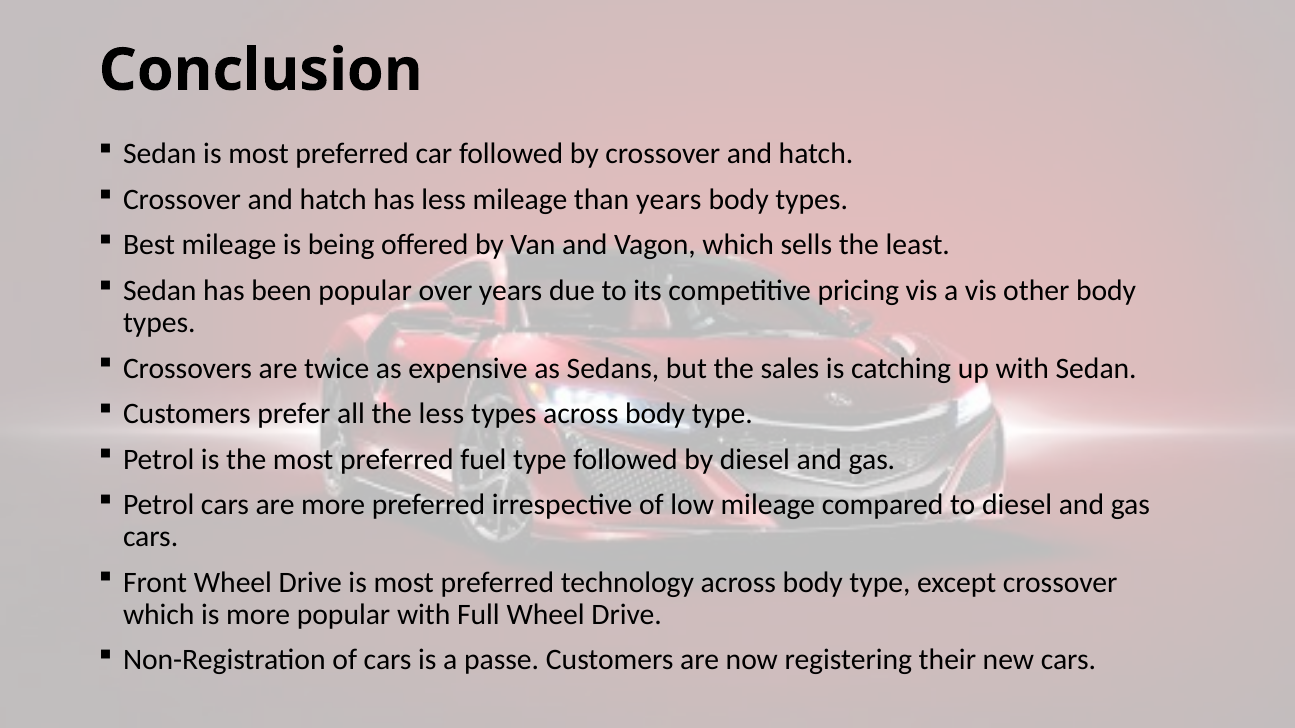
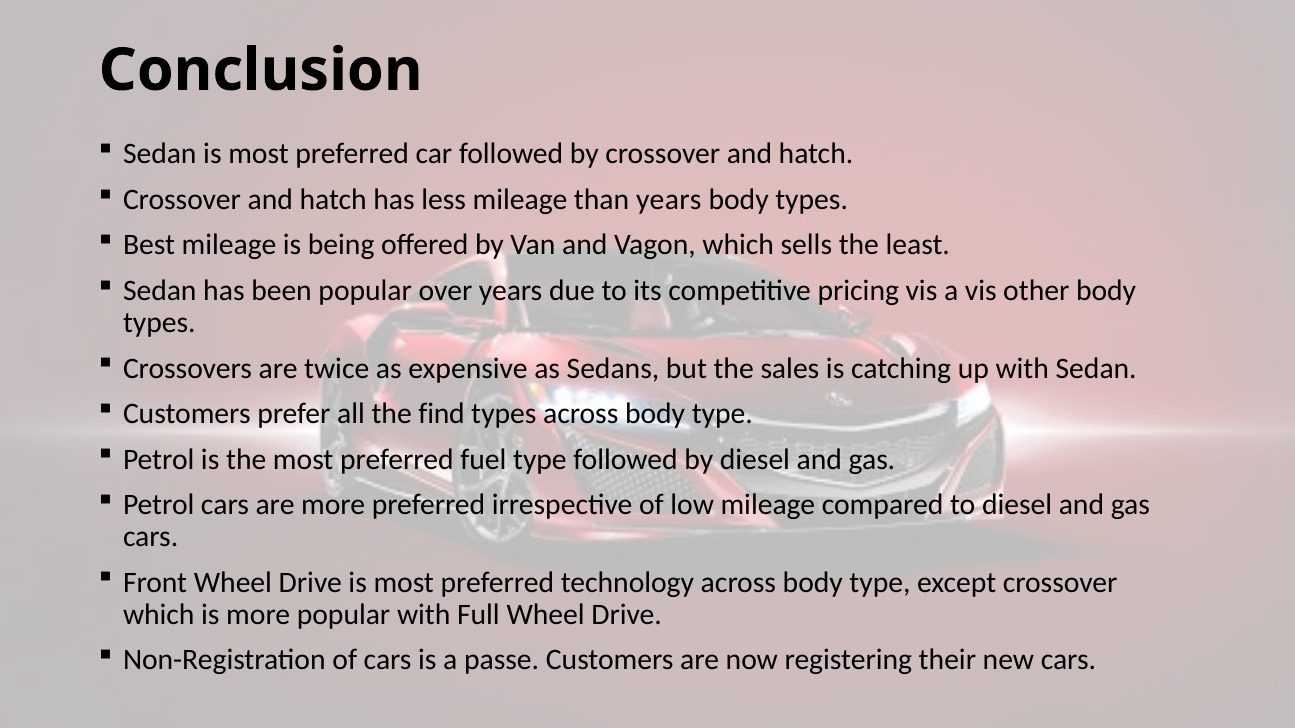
the less: less -> find
